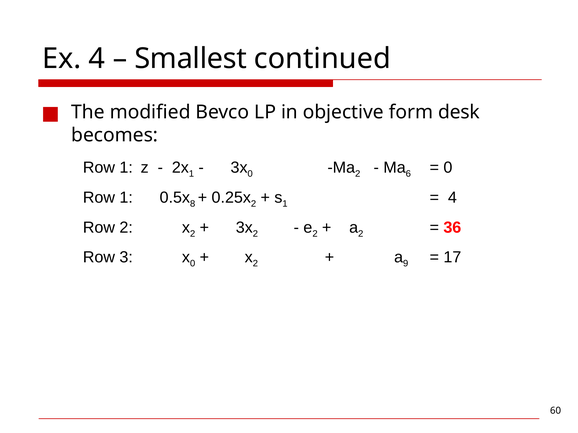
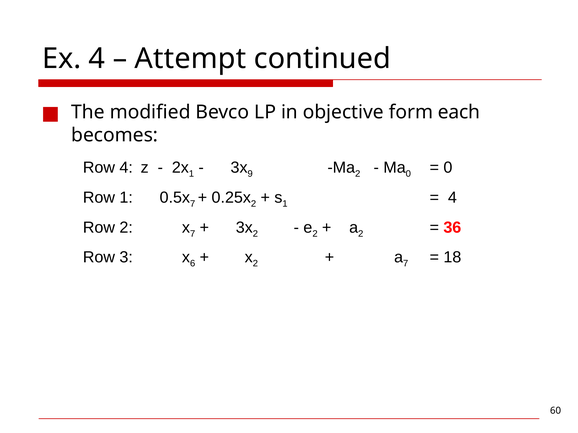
Smallest: Smallest -> Attempt
desk: desk -> each
1 at (126, 168): 1 -> 4
0 at (250, 174): 0 -> 9
6 at (408, 174): 6 -> 0
8 at (193, 204): 8 -> 7
2 at (193, 234): 2 -> 7
0 at (193, 264): 0 -> 6
9 at (406, 264): 9 -> 7
17: 17 -> 18
